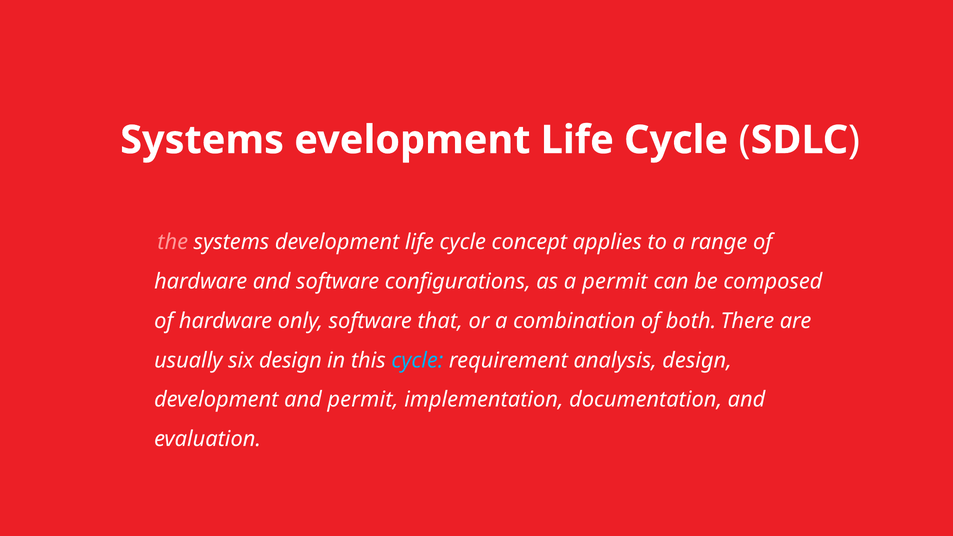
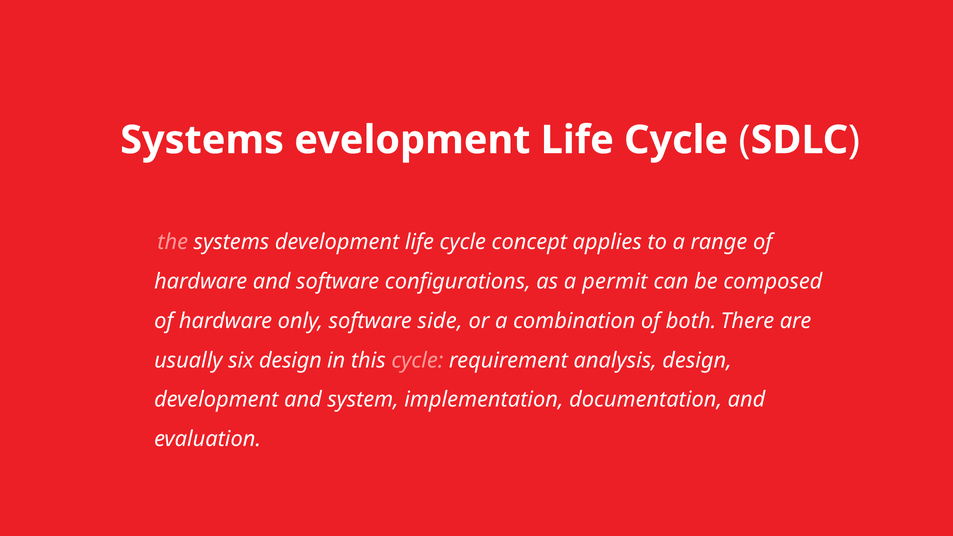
that: that -> side
cycle at (417, 360) colour: light blue -> pink
and permit: permit -> system
